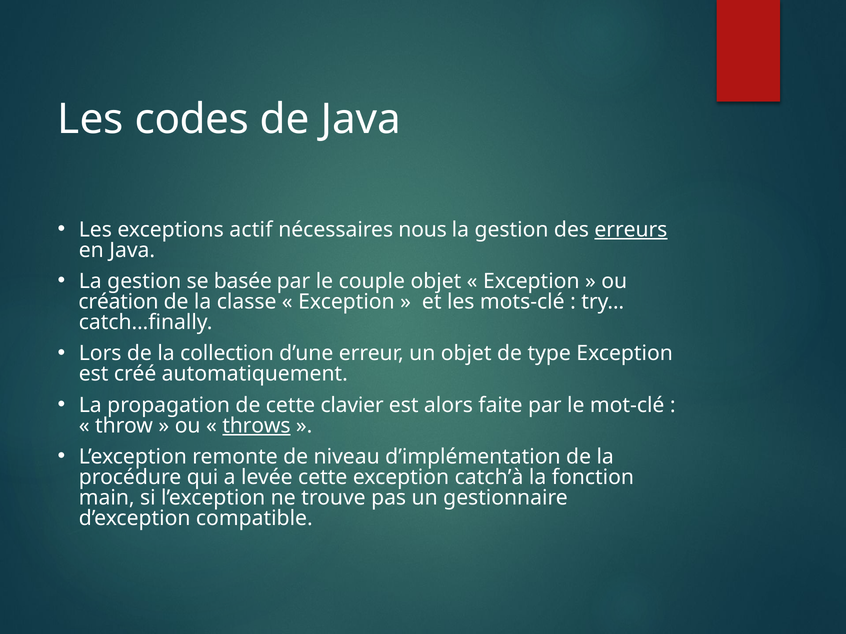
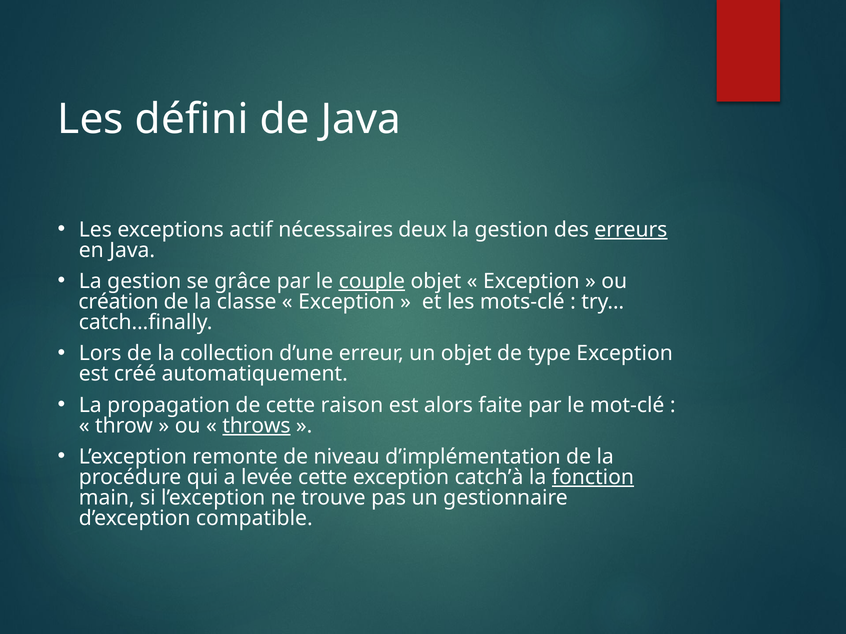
codes: codes -> défini
nous: nous -> deux
basée: basée -> grâce
couple underline: none -> present
clavier: clavier -> raison
fonction underline: none -> present
